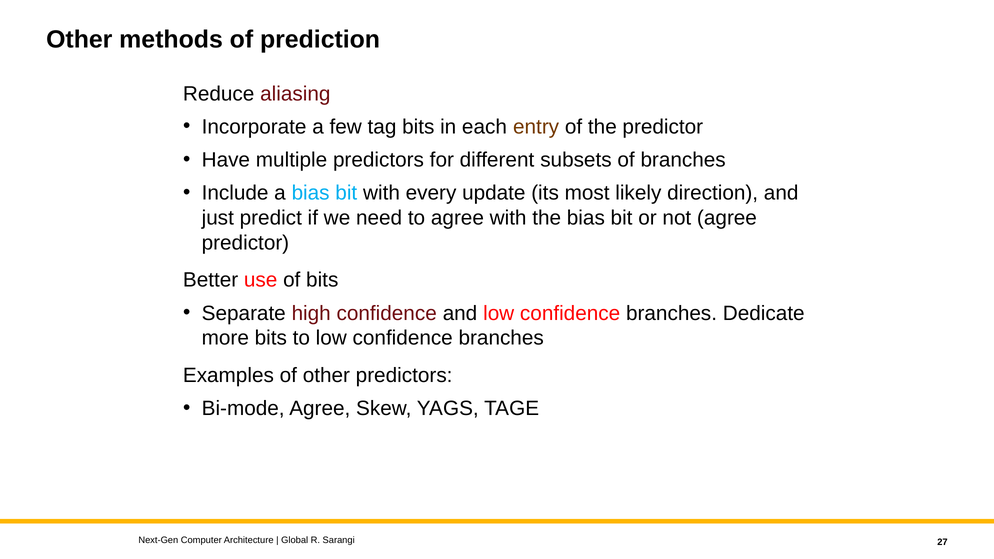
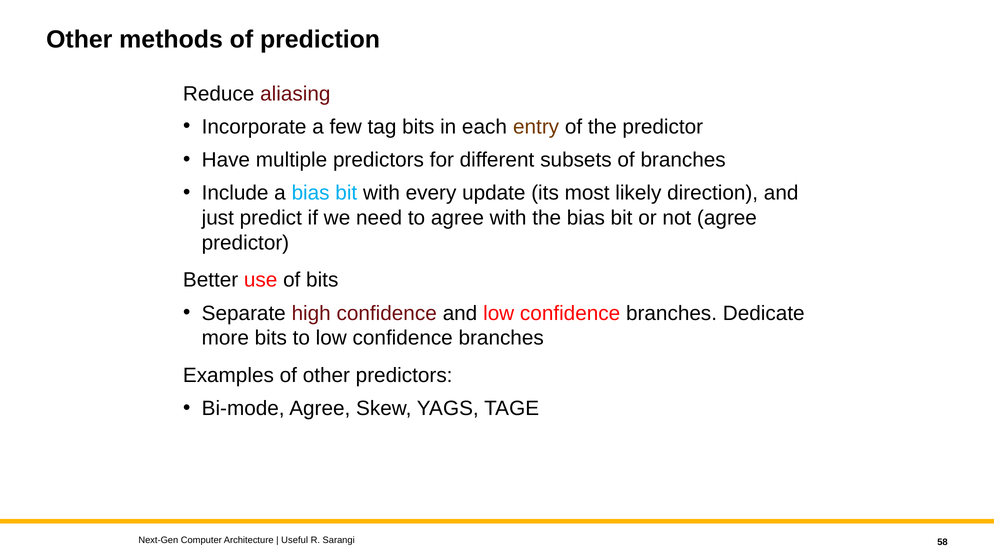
Global: Global -> Useful
27: 27 -> 58
